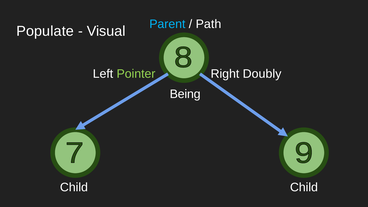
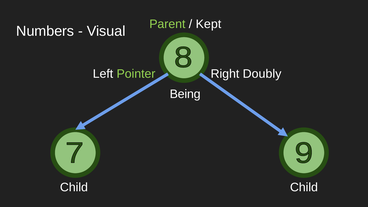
Parent colour: light blue -> light green
Path: Path -> Kept
Populate: Populate -> Numbers
